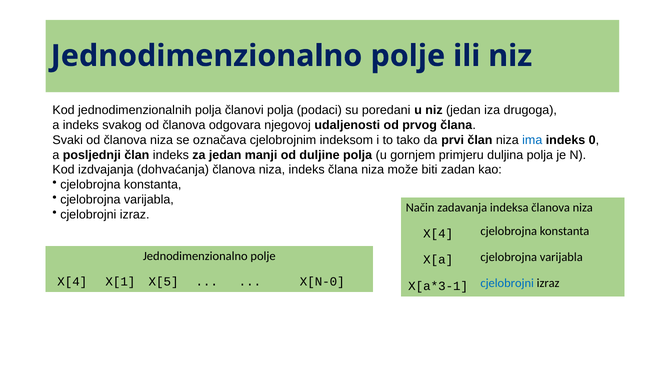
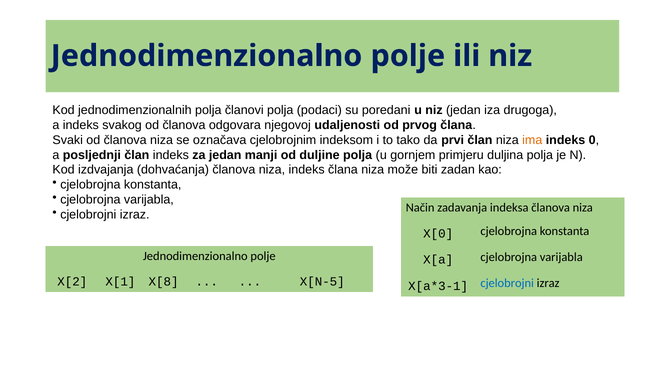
ima colour: blue -> orange
X[4 at (438, 234): X[4 -> X[0
X[4 at (72, 282): X[4 -> X[2
X[5: X[5 -> X[8
X[N-0: X[N-0 -> X[N-5
